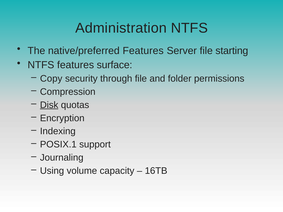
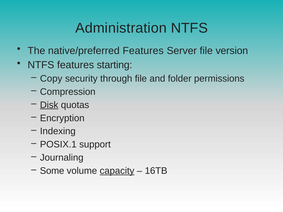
starting: starting -> version
surface: surface -> starting
Using: Using -> Some
capacity underline: none -> present
